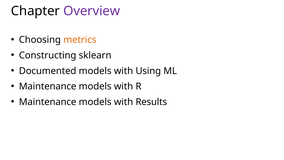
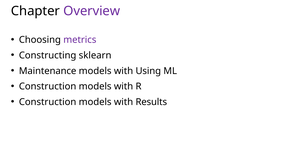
metrics colour: orange -> purple
Documented: Documented -> Maintenance
Maintenance at (48, 86): Maintenance -> Construction
Maintenance at (48, 102): Maintenance -> Construction
